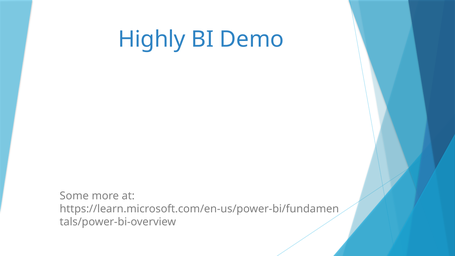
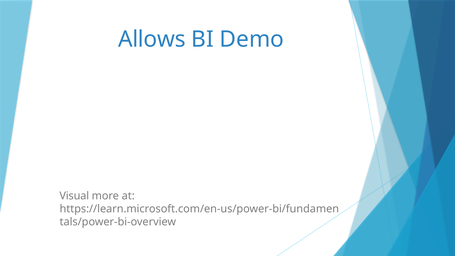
Highly: Highly -> Allows
Some: Some -> Visual
